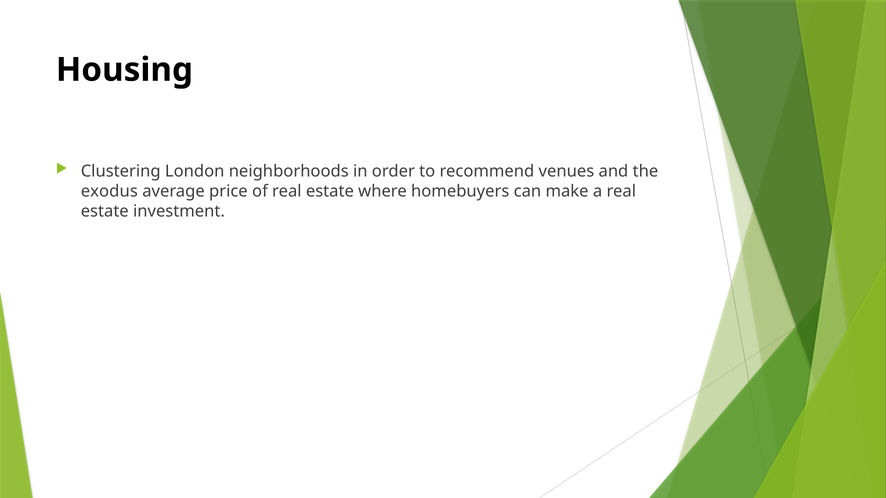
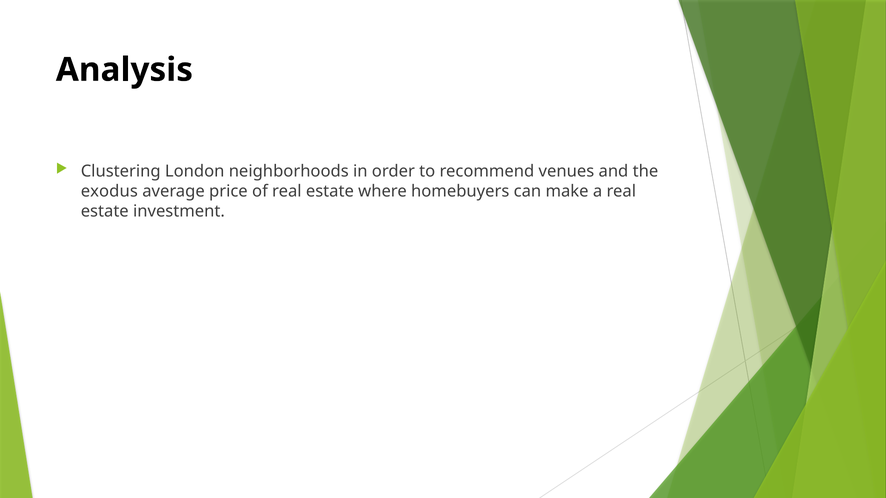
Housing: Housing -> Analysis
